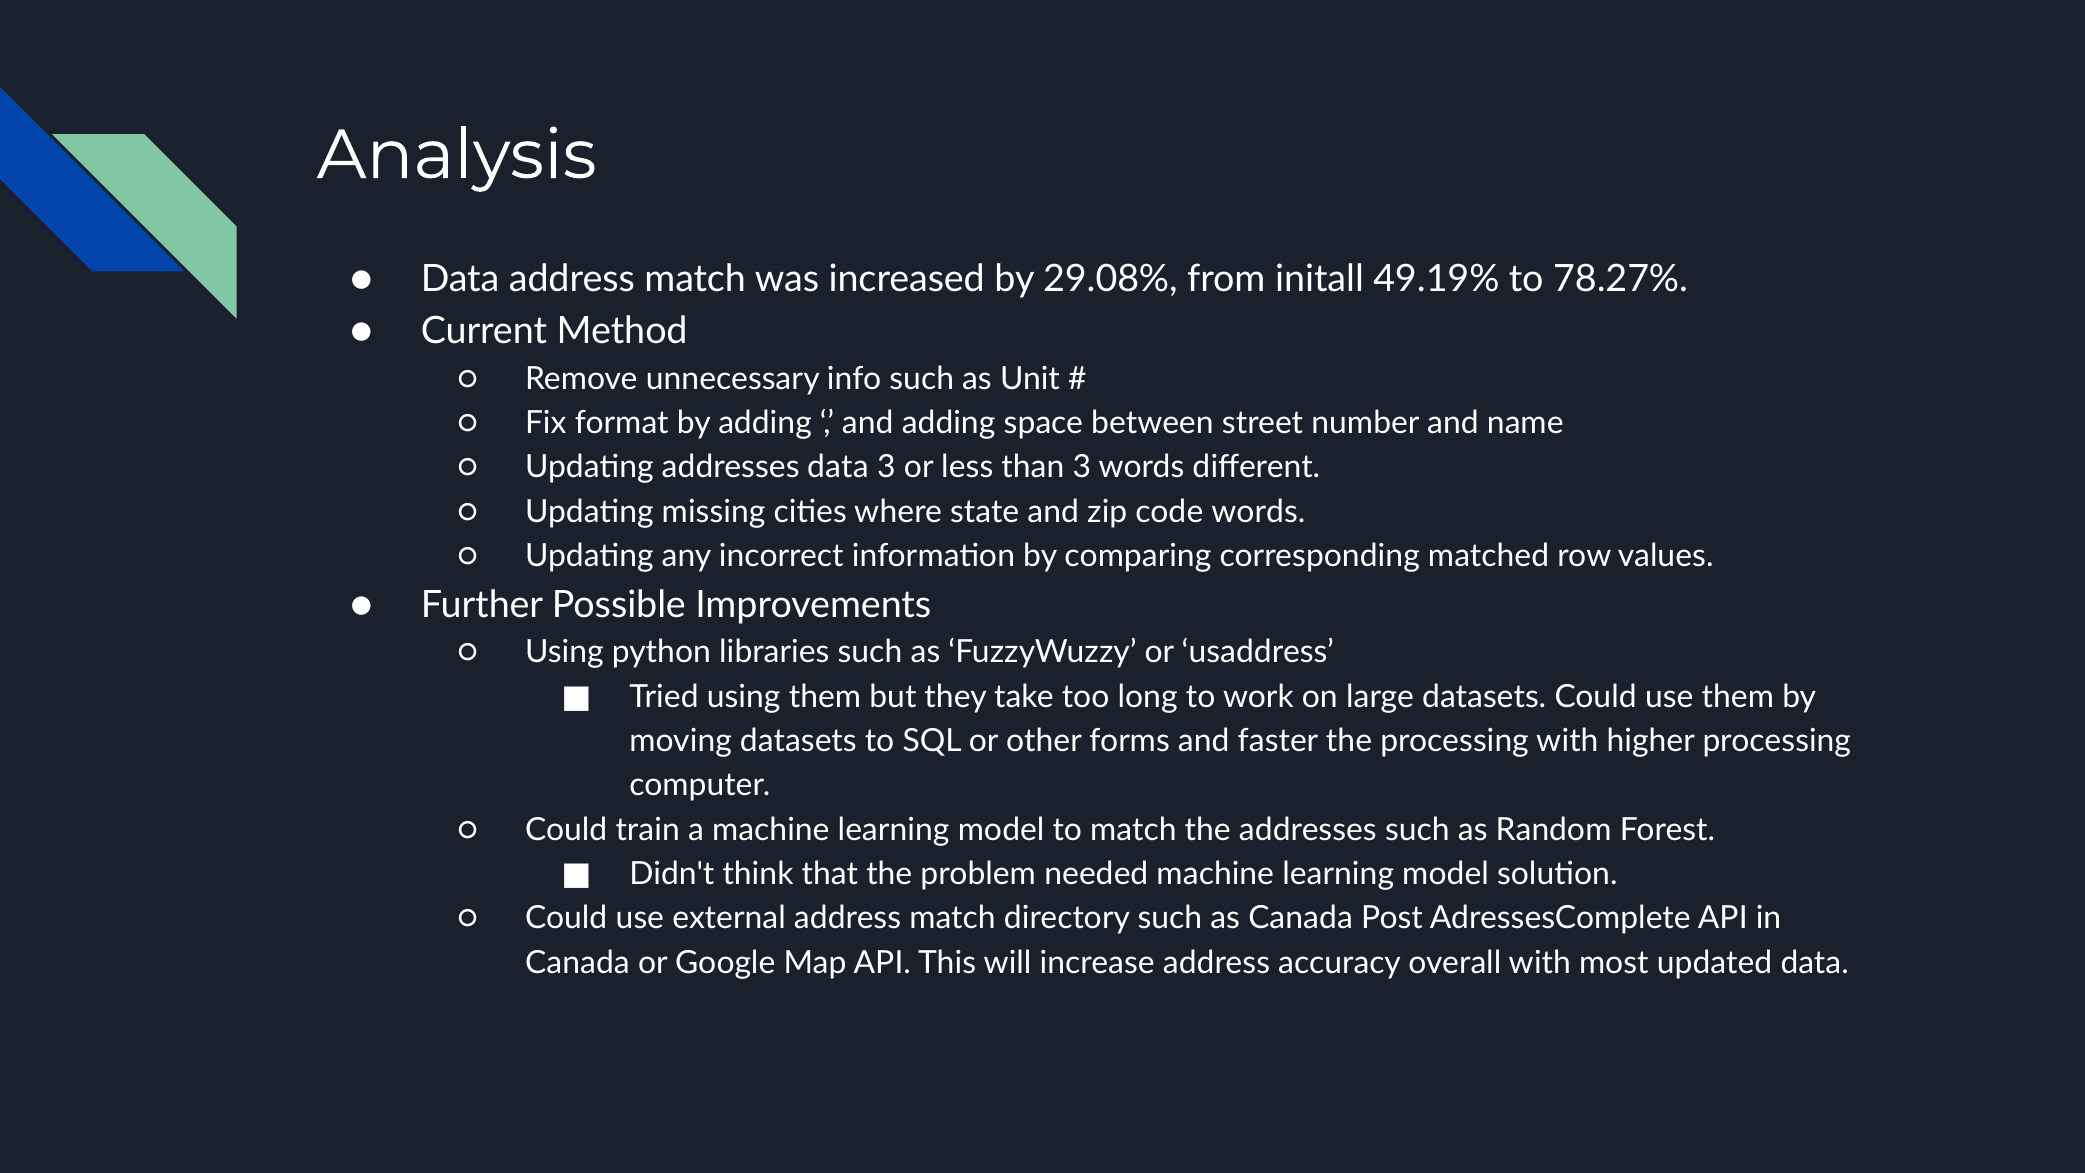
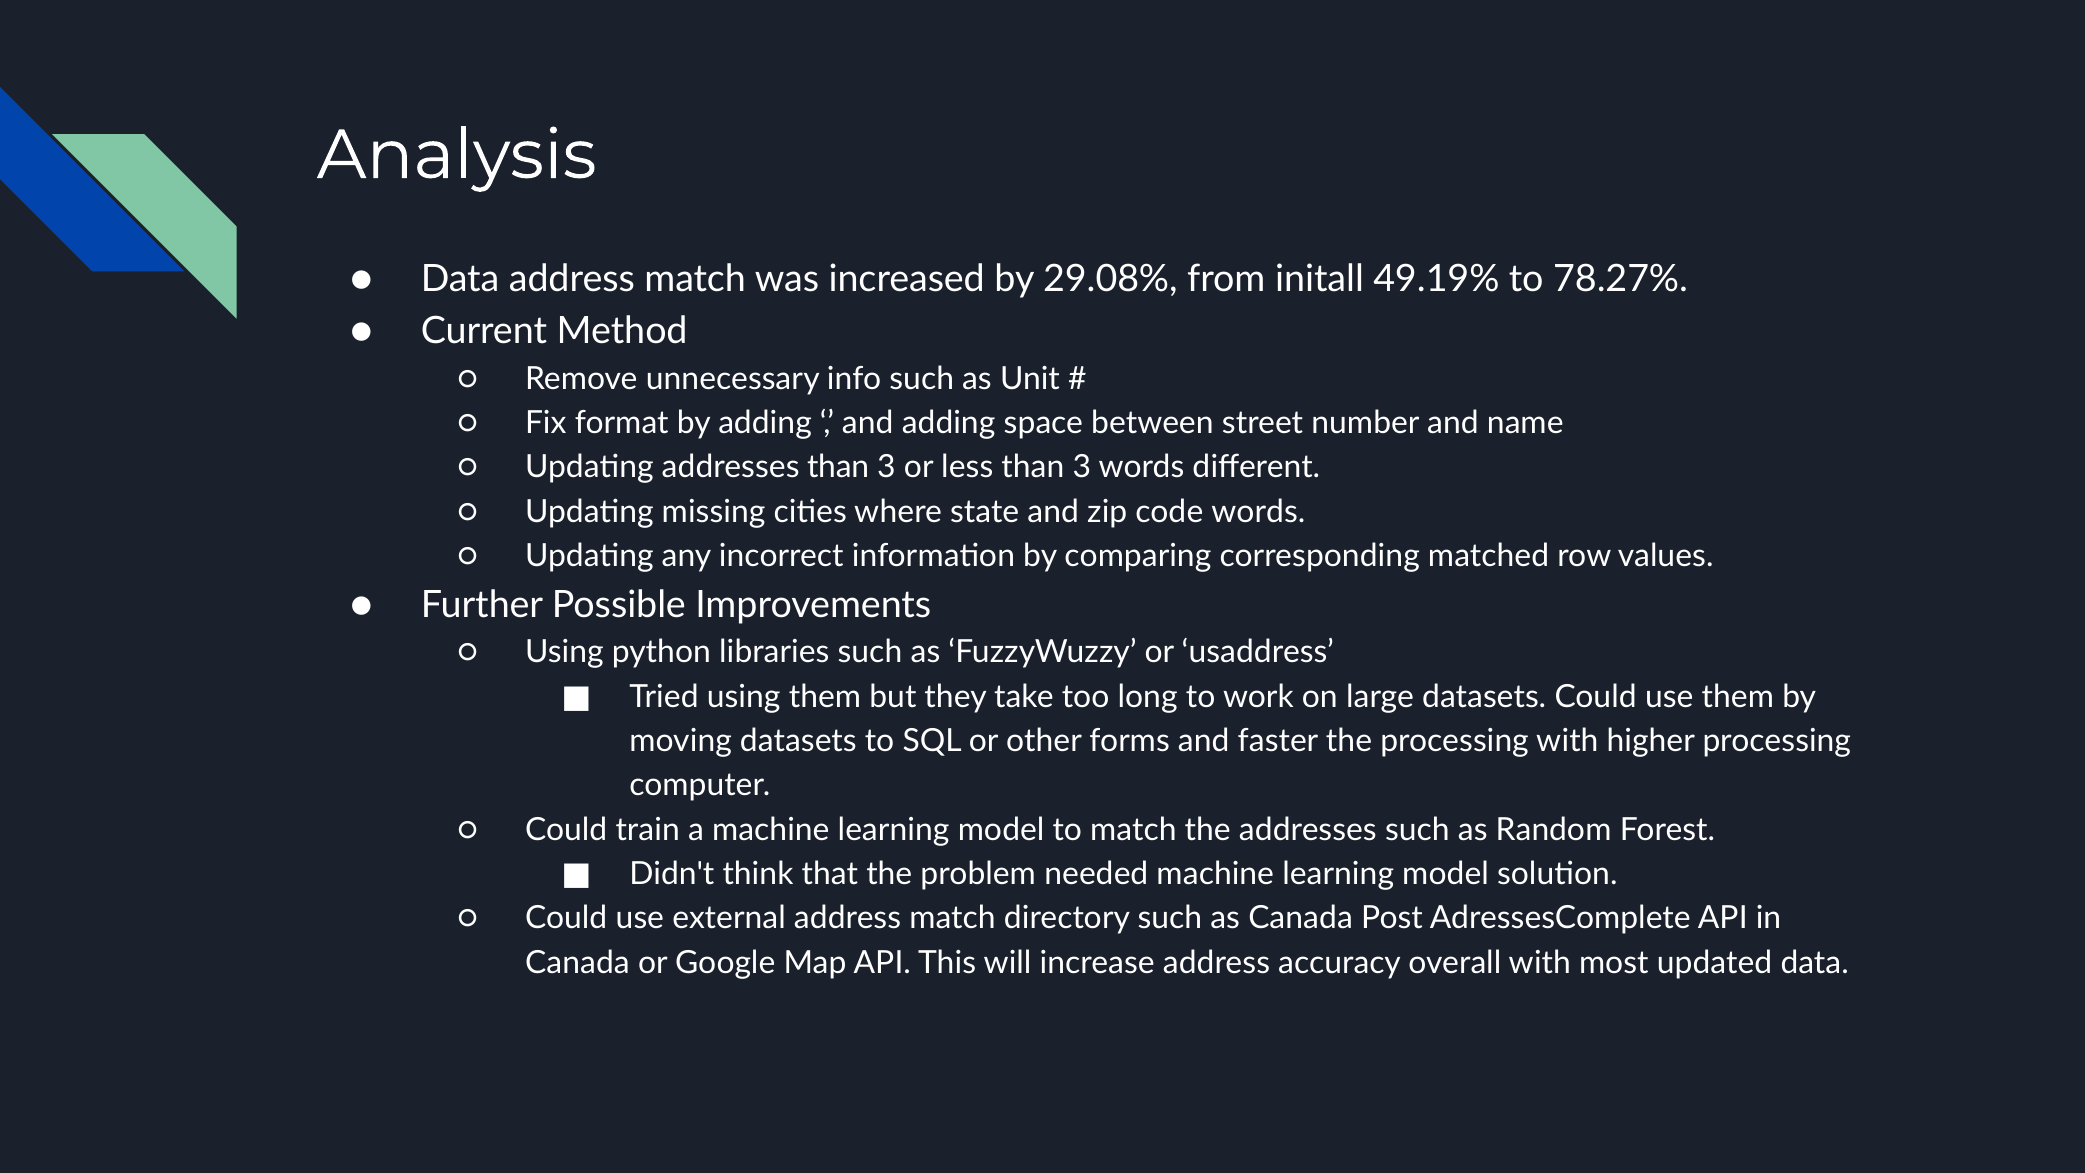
addresses data: data -> than
